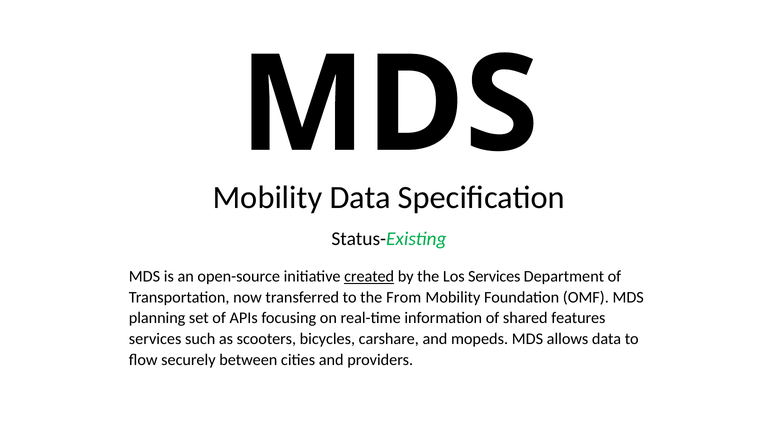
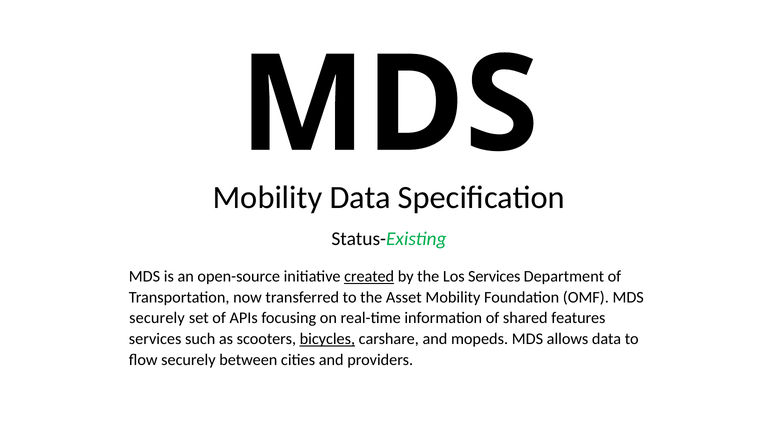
From: From -> Asset
planning at (157, 318): planning -> securely
bicycles underline: none -> present
